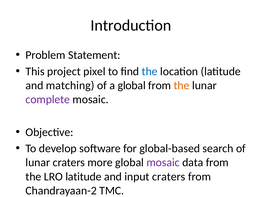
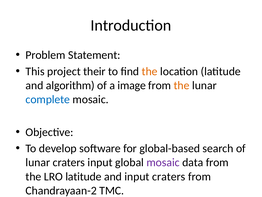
pixel: pixel -> their
the at (150, 71) colour: blue -> orange
matching: matching -> algorithm
a global: global -> image
complete colour: purple -> blue
craters more: more -> input
